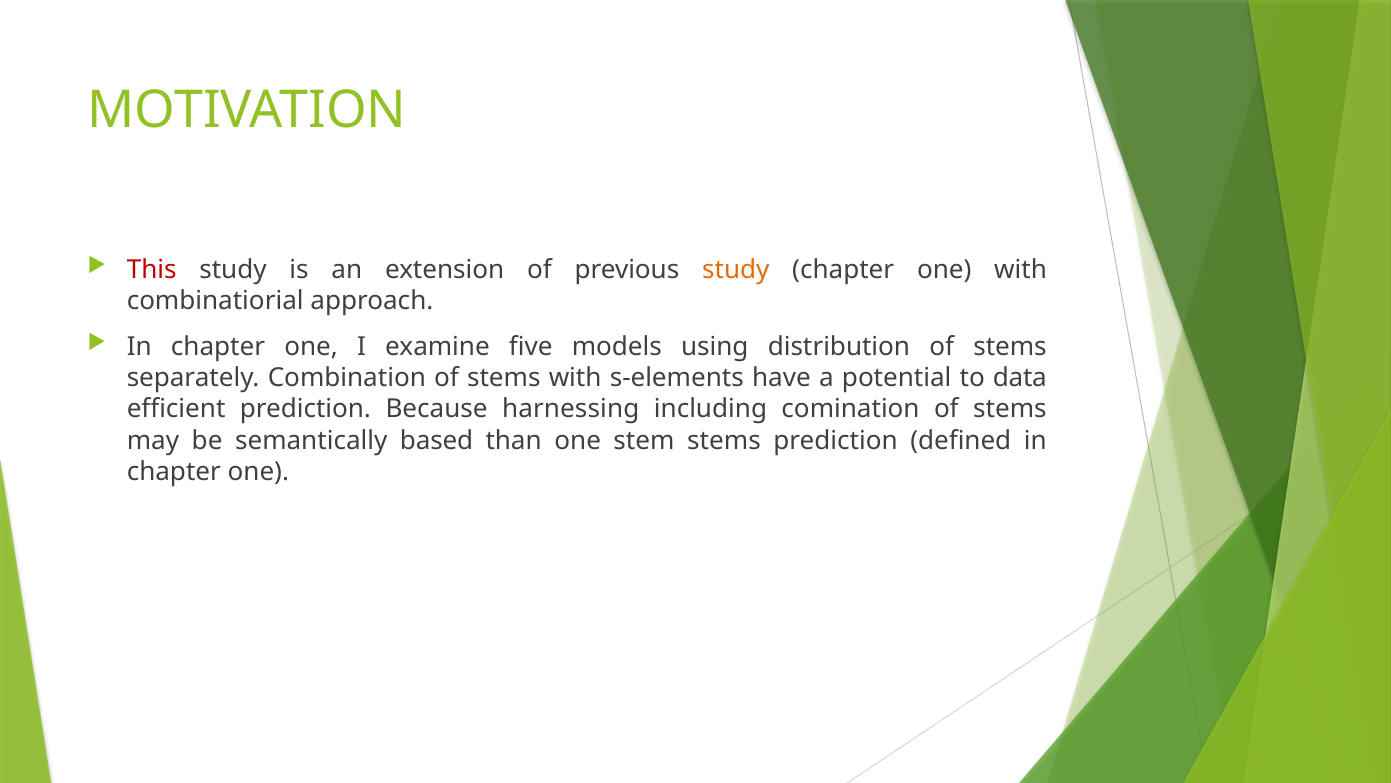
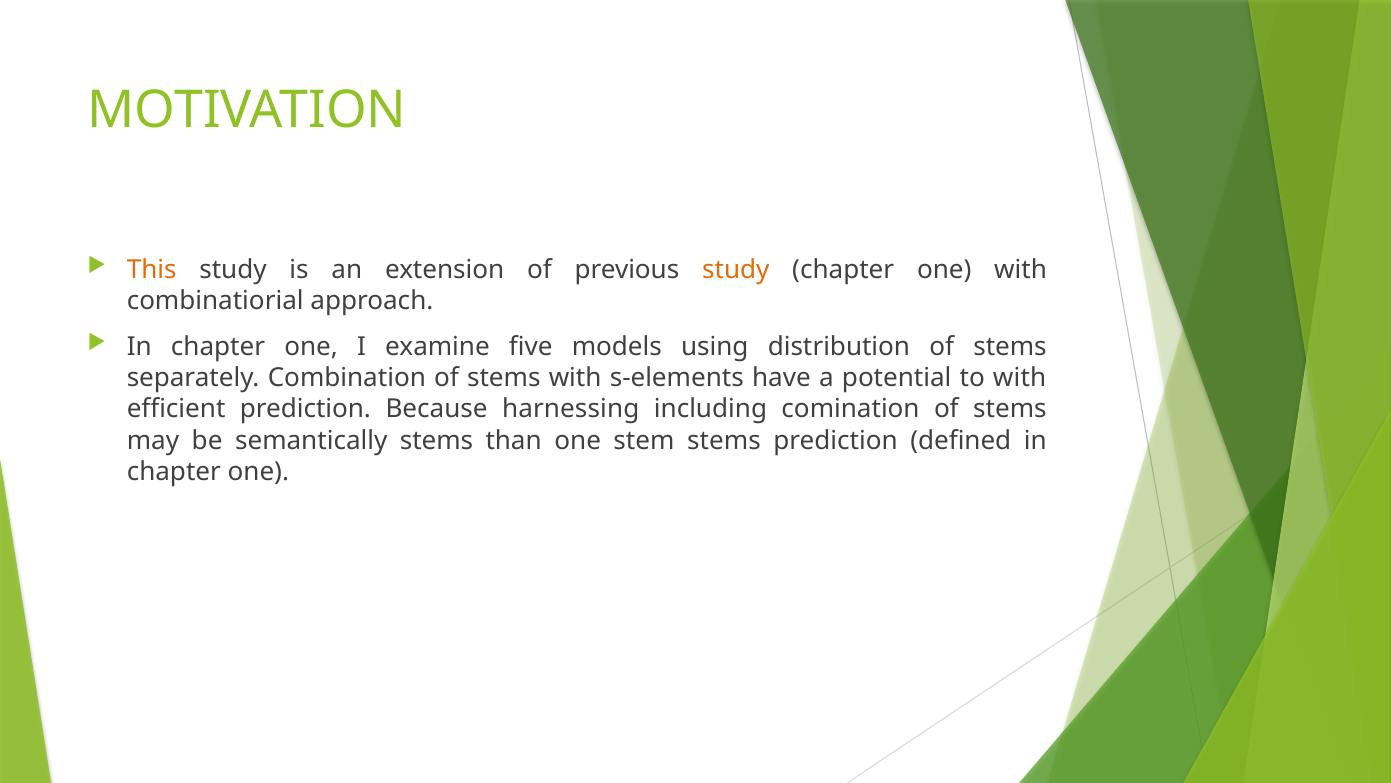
This colour: red -> orange
to data: data -> with
semantically based: based -> stems
